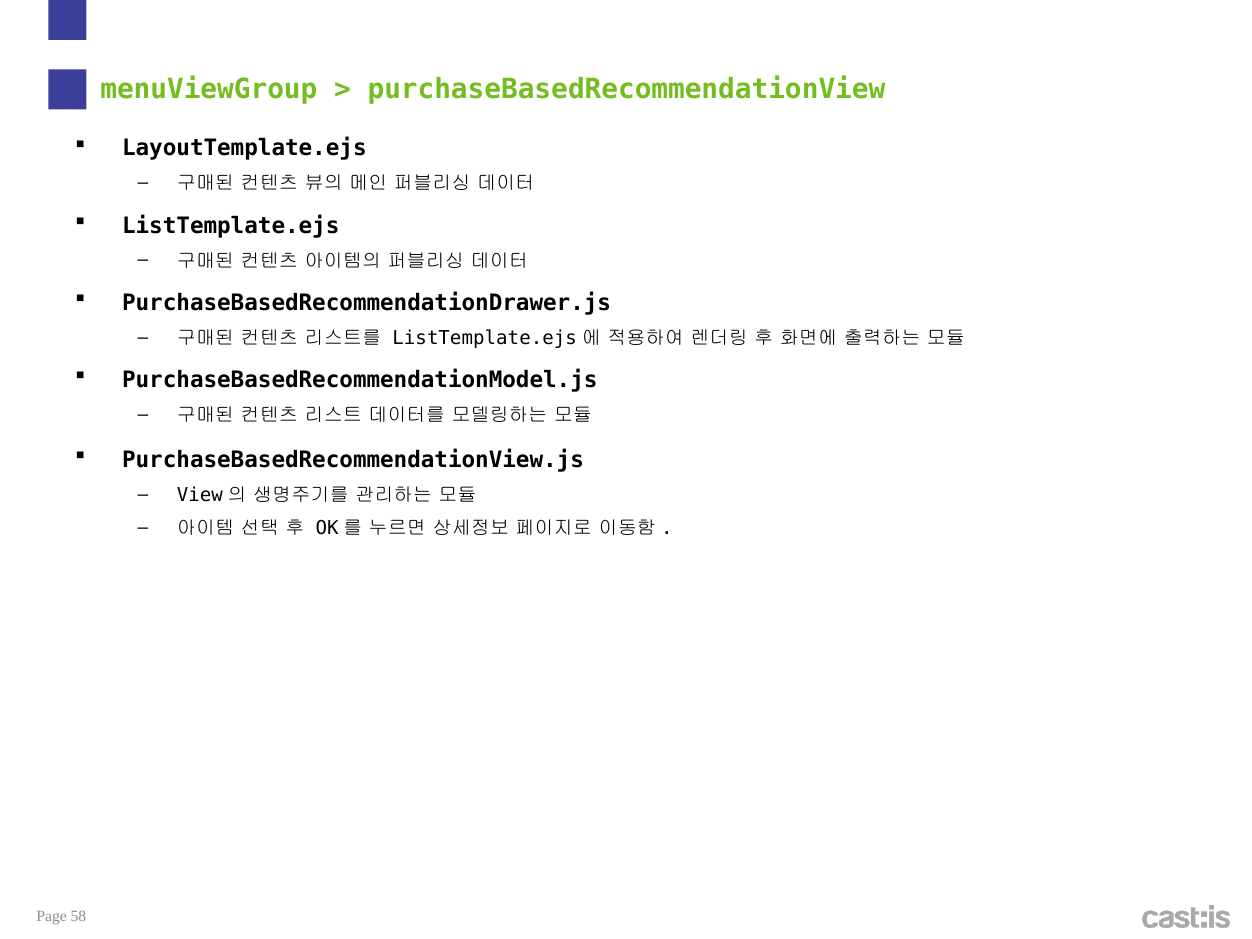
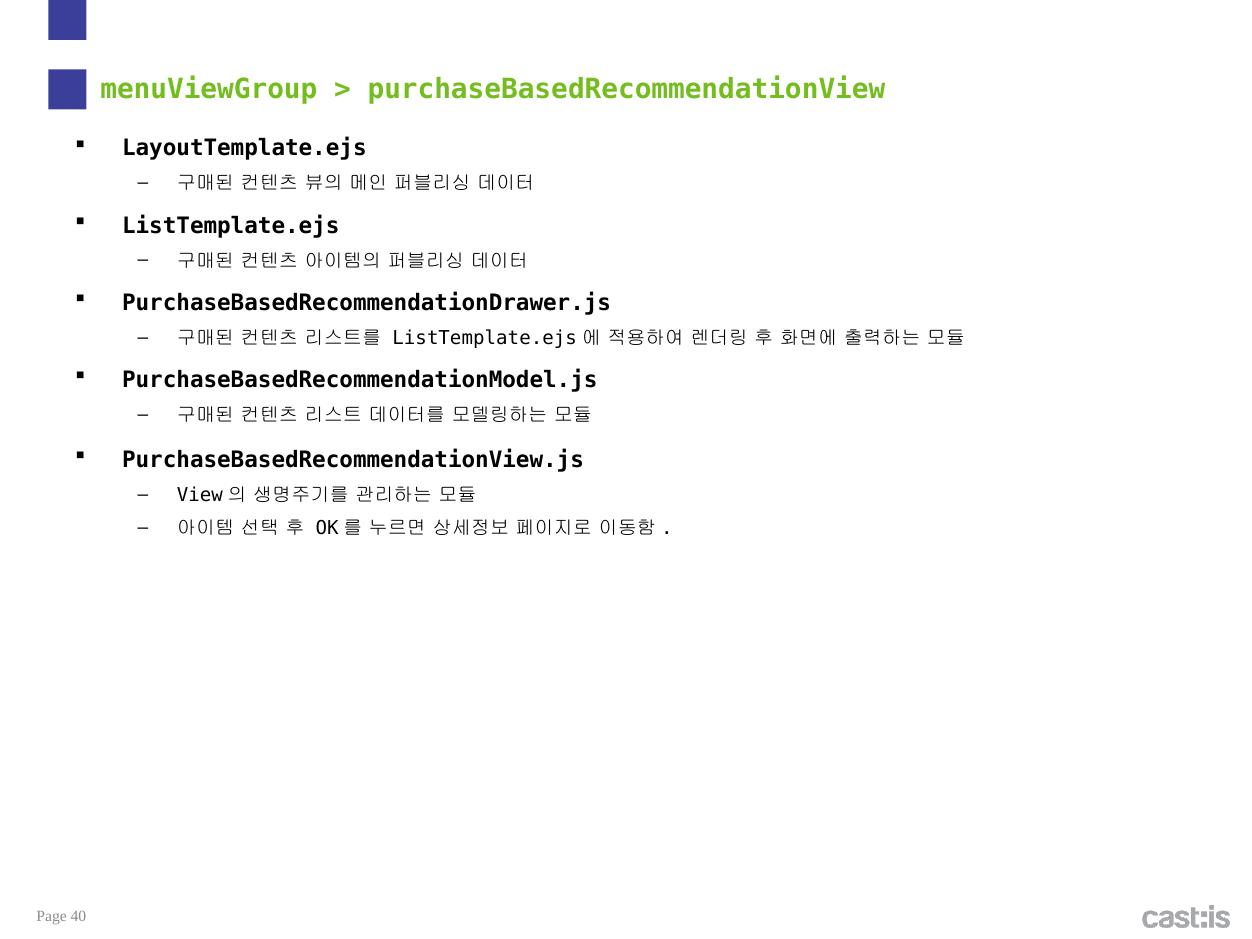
58: 58 -> 40
